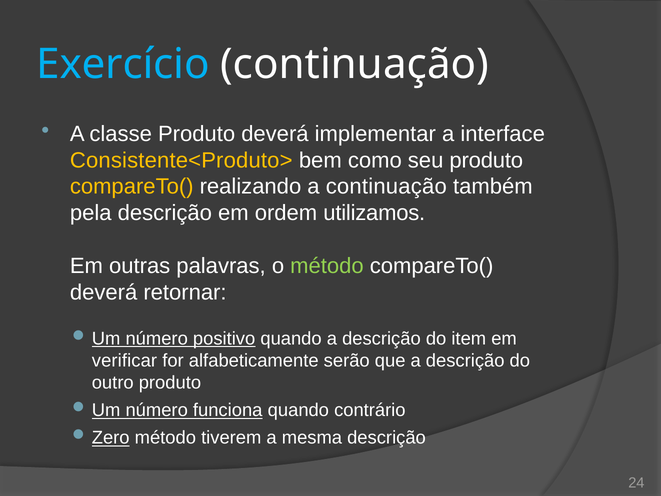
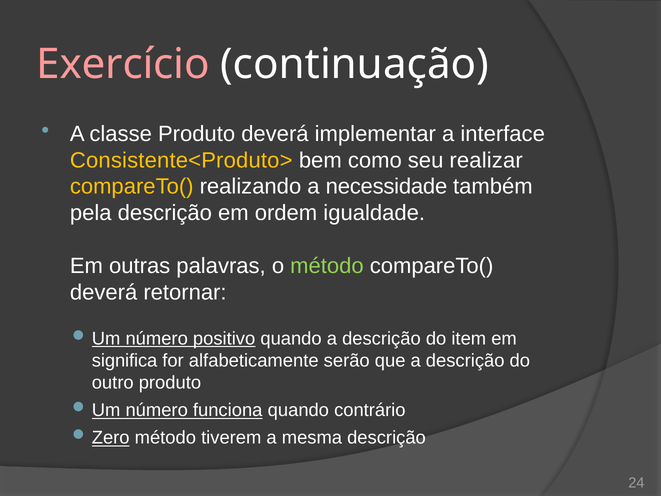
Exercício colour: light blue -> pink
seu produto: produto -> realizar
a continuação: continuação -> necessidade
utilizamos: utilizamos -> igualdade
verificar: verificar -> significa
